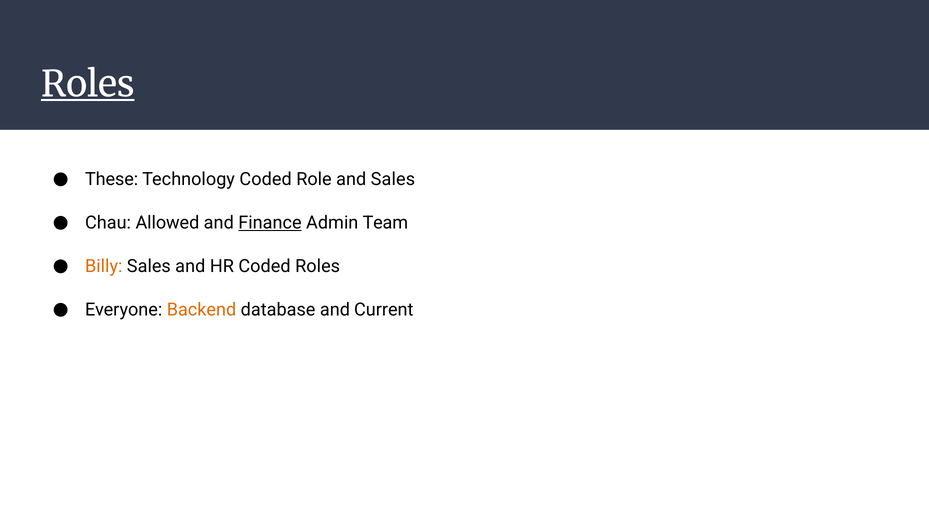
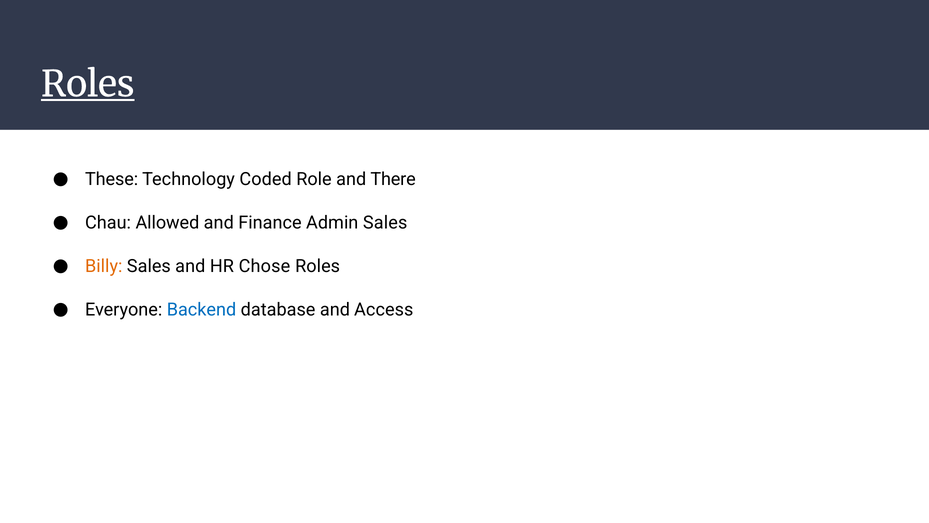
and Sales: Sales -> There
Finance underline: present -> none
Admin Team: Team -> Sales
HR Coded: Coded -> Chose
Backend colour: orange -> blue
Current: Current -> Access
